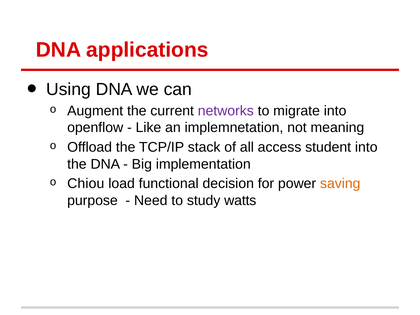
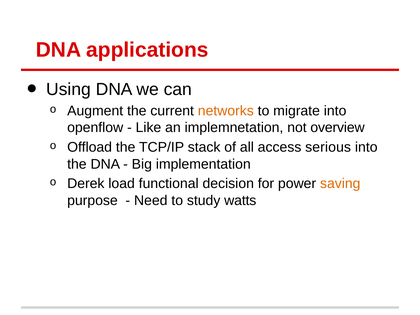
networks colour: purple -> orange
meaning: meaning -> overview
student: student -> serious
Chiou: Chiou -> Derek
